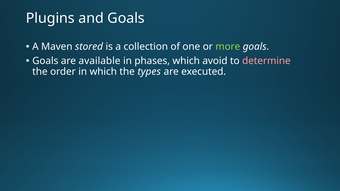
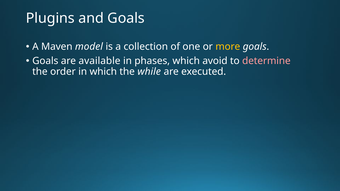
stored: stored -> model
more colour: light green -> yellow
types: types -> while
